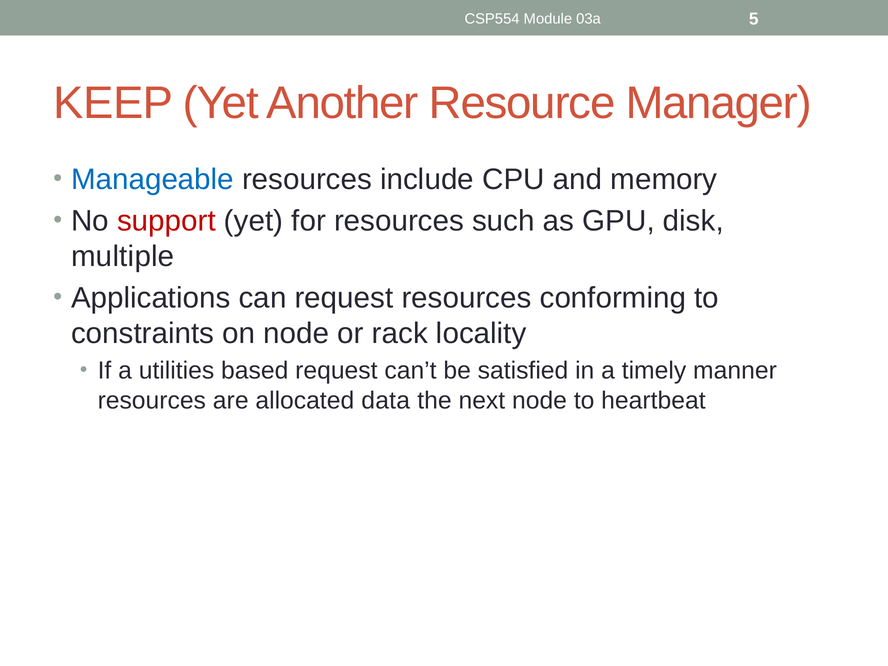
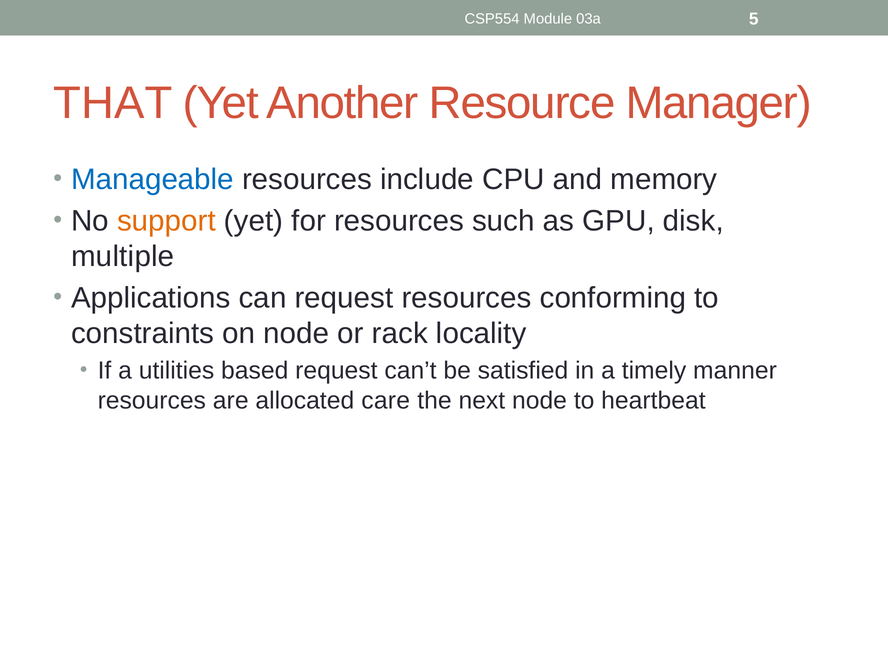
KEEP: KEEP -> THAT
support colour: red -> orange
data: data -> care
